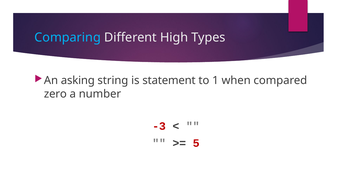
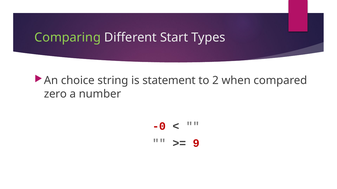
Comparing colour: light blue -> light green
High: High -> Start
asking: asking -> choice
1: 1 -> 2
-3: -3 -> -0
5: 5 -> 9
